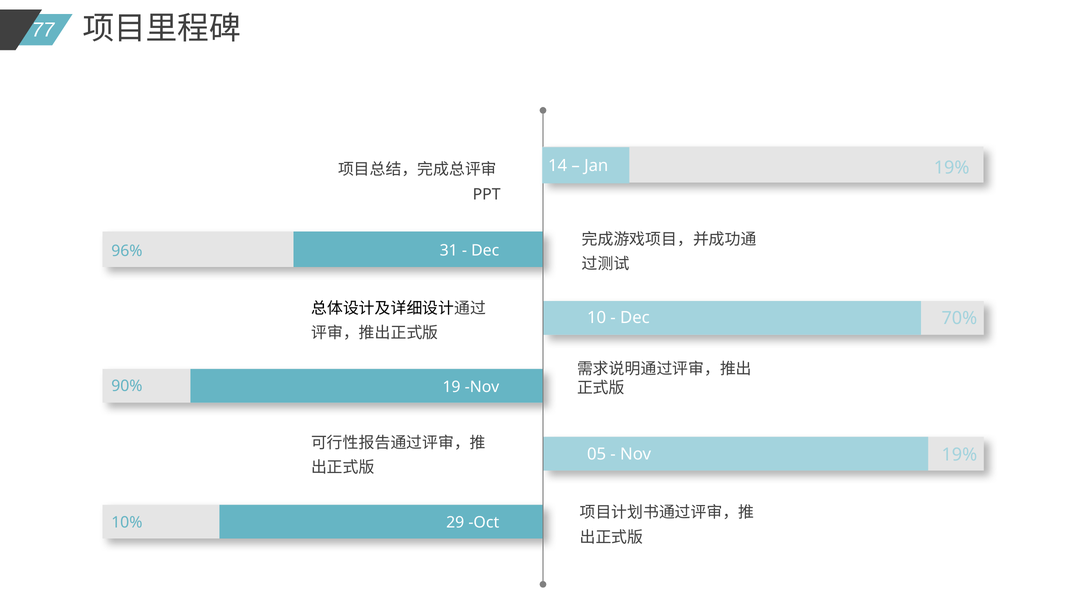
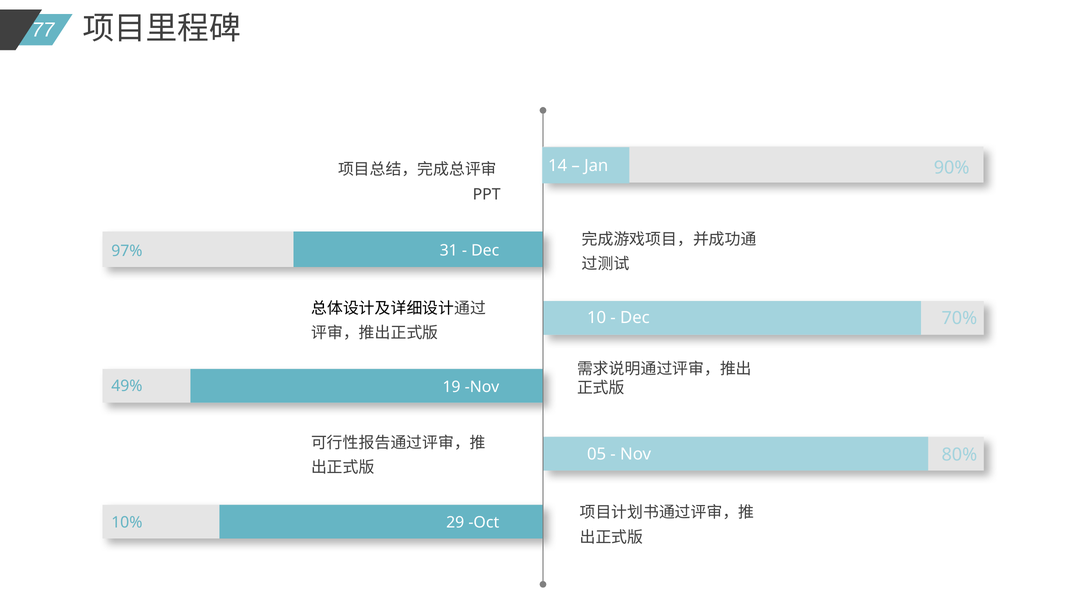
19% at (952, 168): 19% -> 90%
96%: 96% -> 97%
90%: 90% -> 49%
Nov 19%: 19% -> 80%
